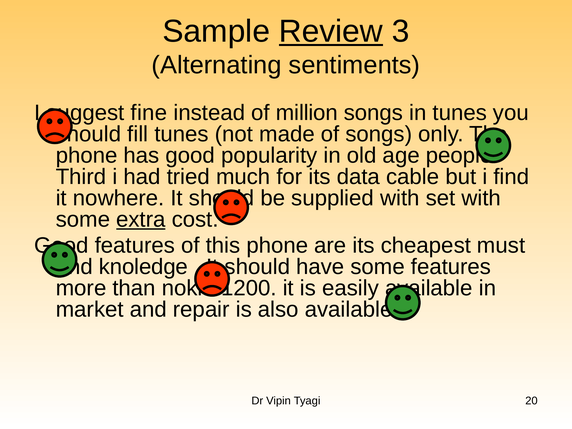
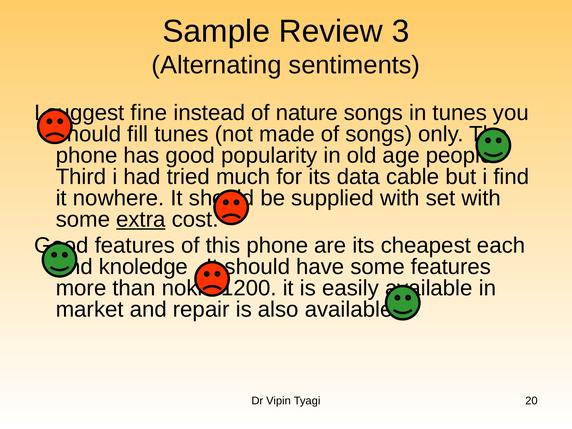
Review underline: present -> none
million: million -> nature
must: must -> each
